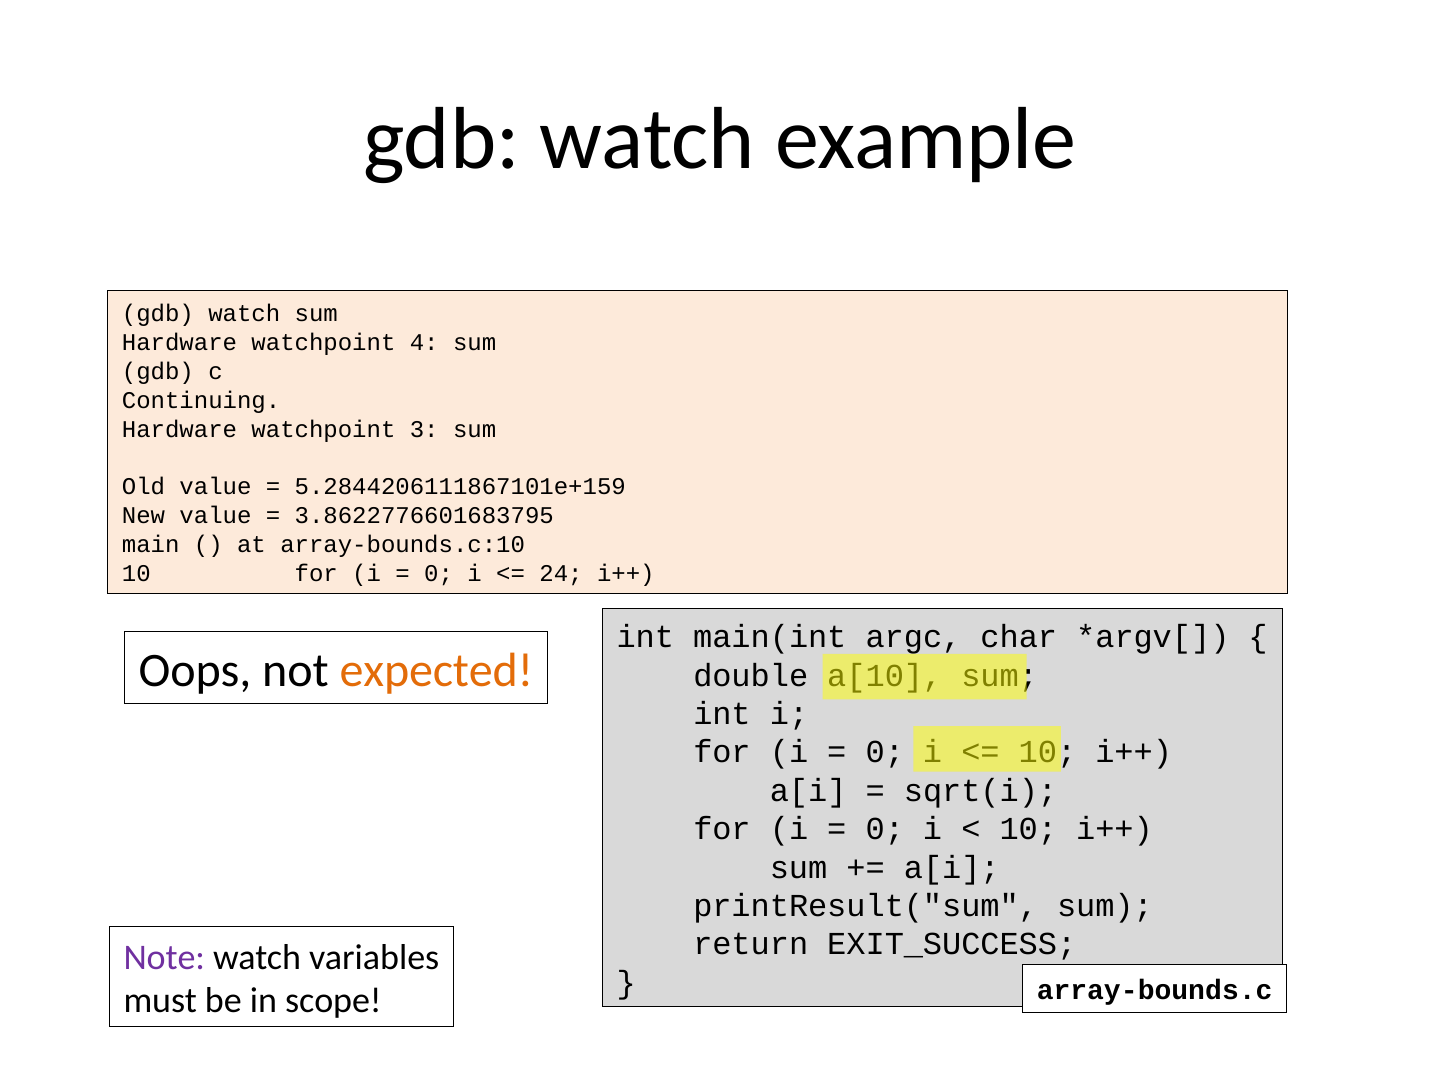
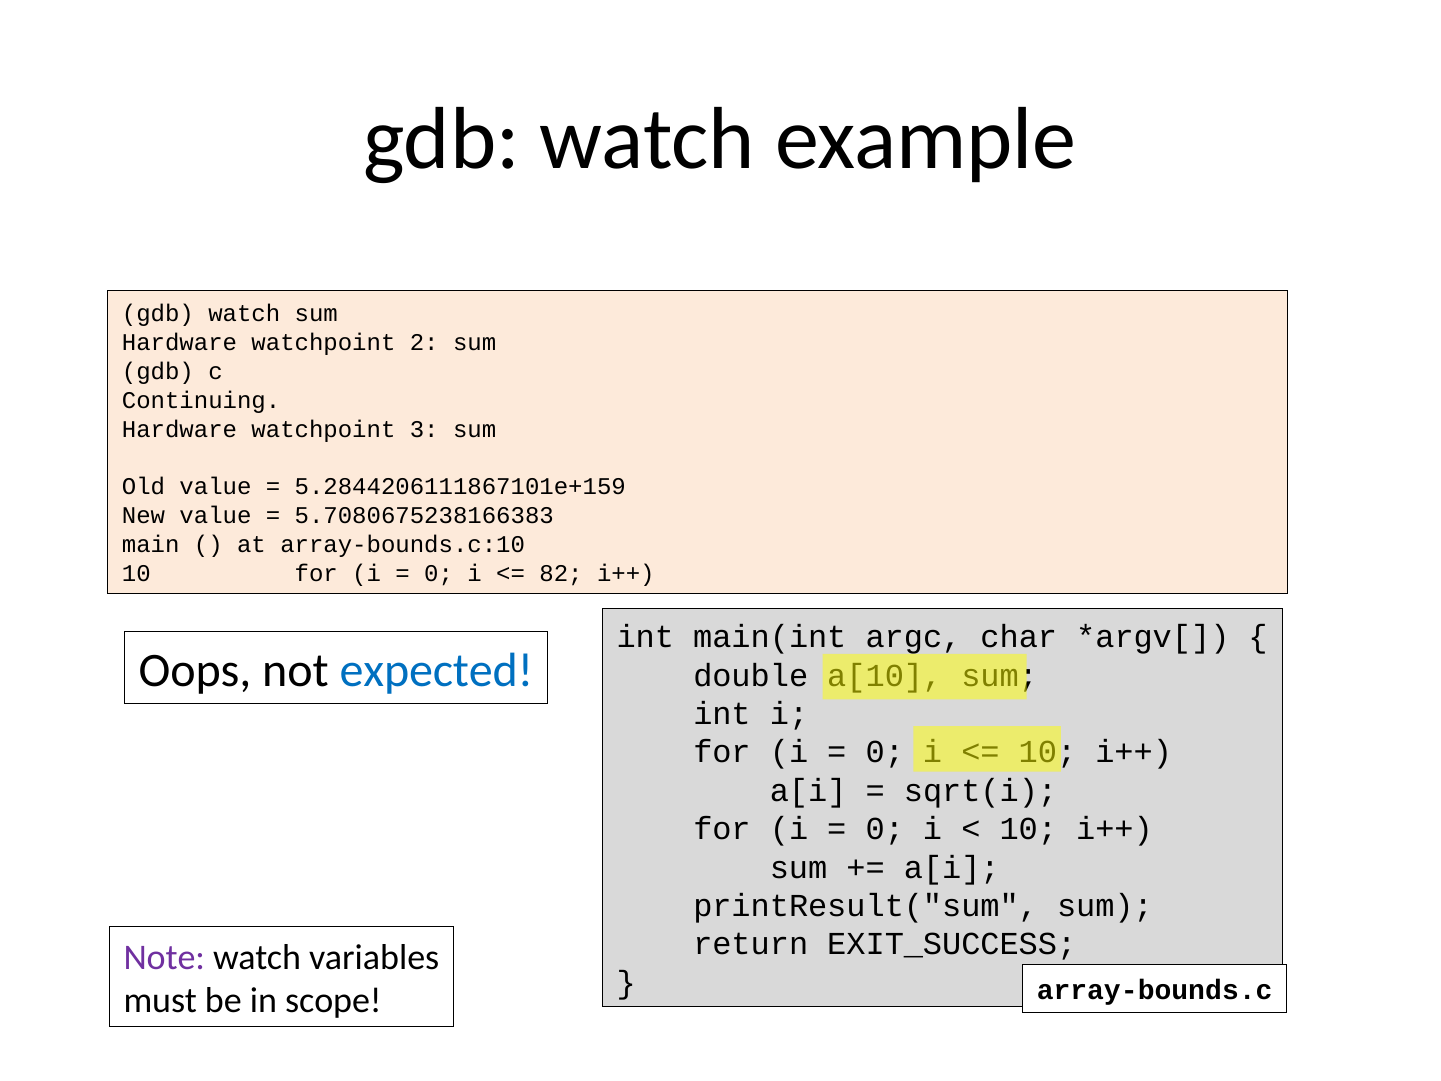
4: 4 -> 2
3.8622776601683795: 3.8622776601683795 -> 5.7080675238166383
24: 24 -> 82
expected colour: orange -> blue
